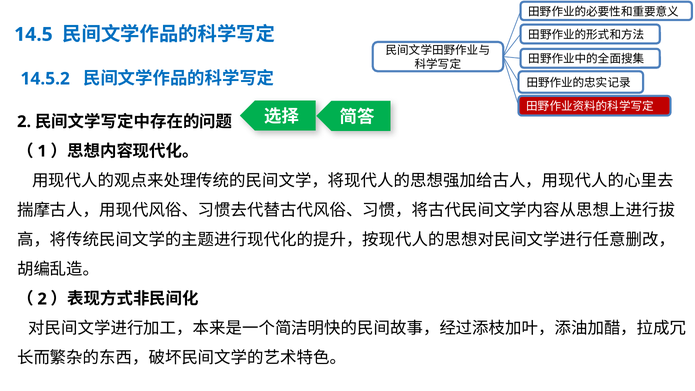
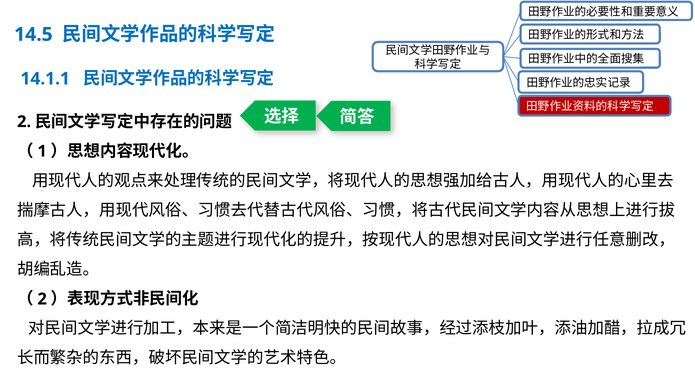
14.5.2: 14.5.2 -> 14.1.1
